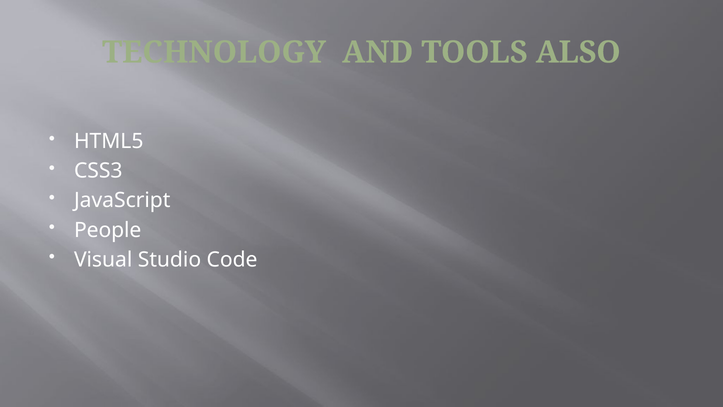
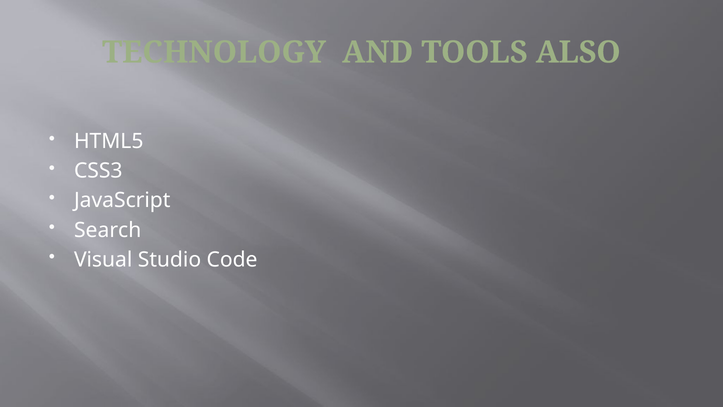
People: People -> Search
